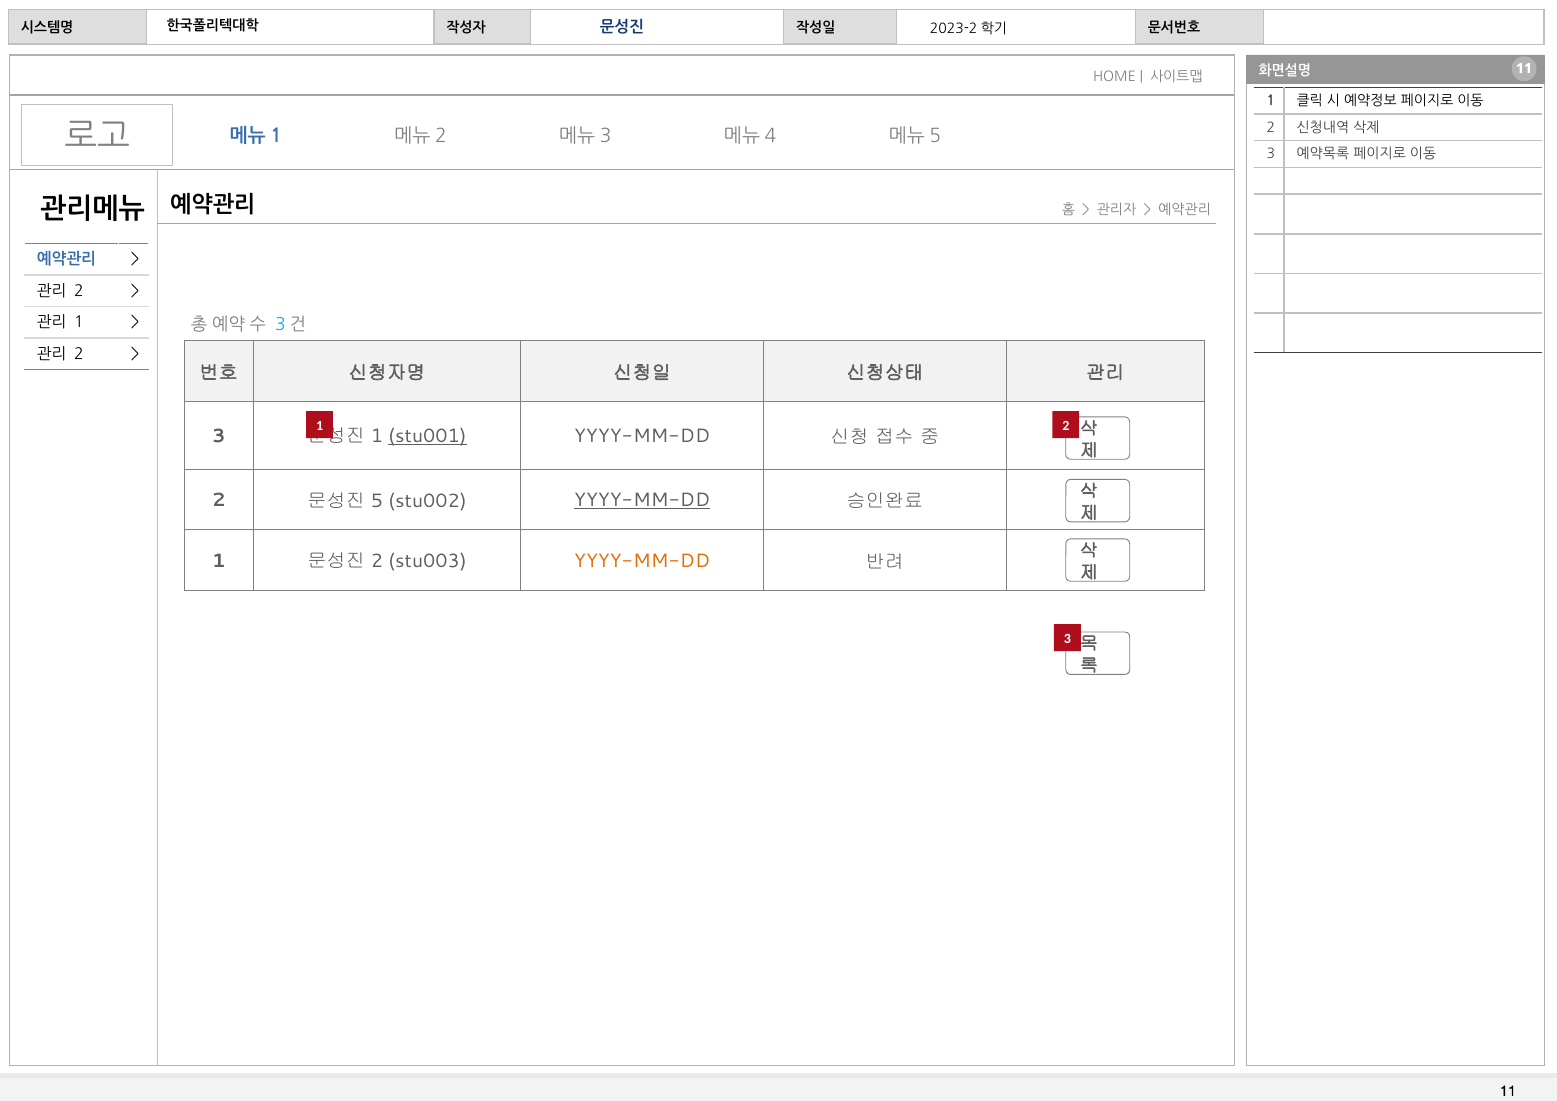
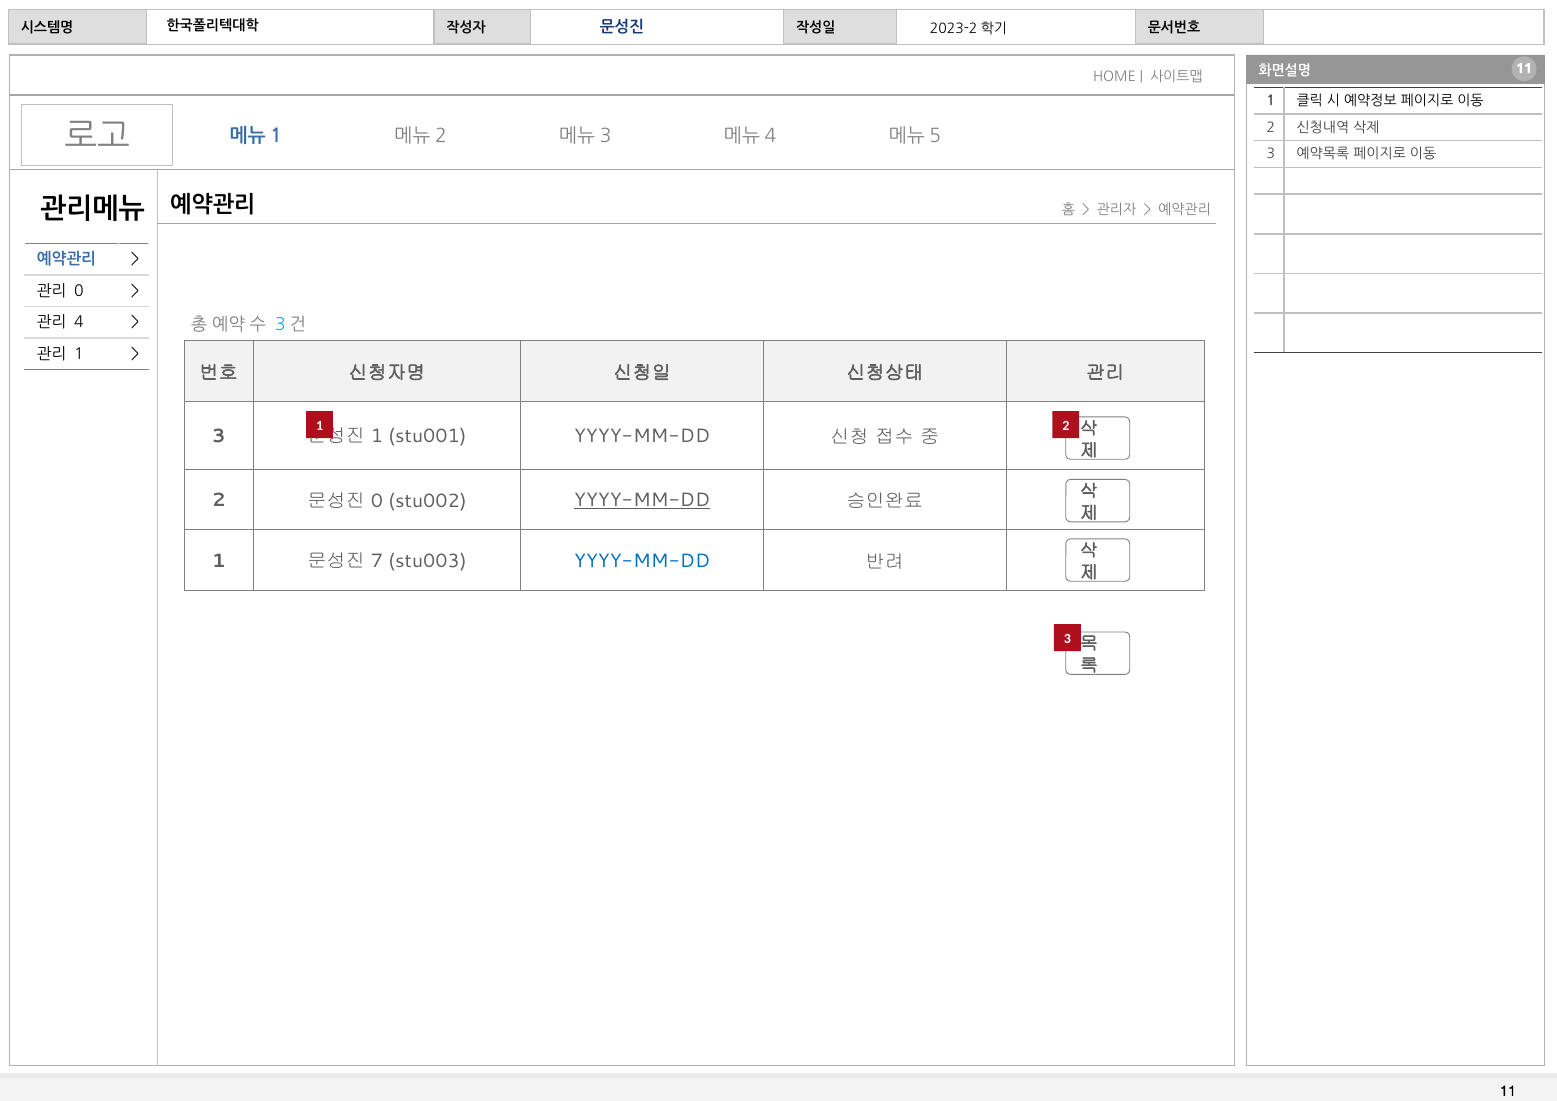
2 at (79, 291): 2 -> 0
1 at (79, 323): 1 -> 4
2 at (79, 354): 2 -> 1
stu001 underline: present -> none
5 at (377, 501): 5 -> 0
2 at (377, 561): 2 -> 7
YYYY-MM-DD at (642, 561) colour: orange -> blue
